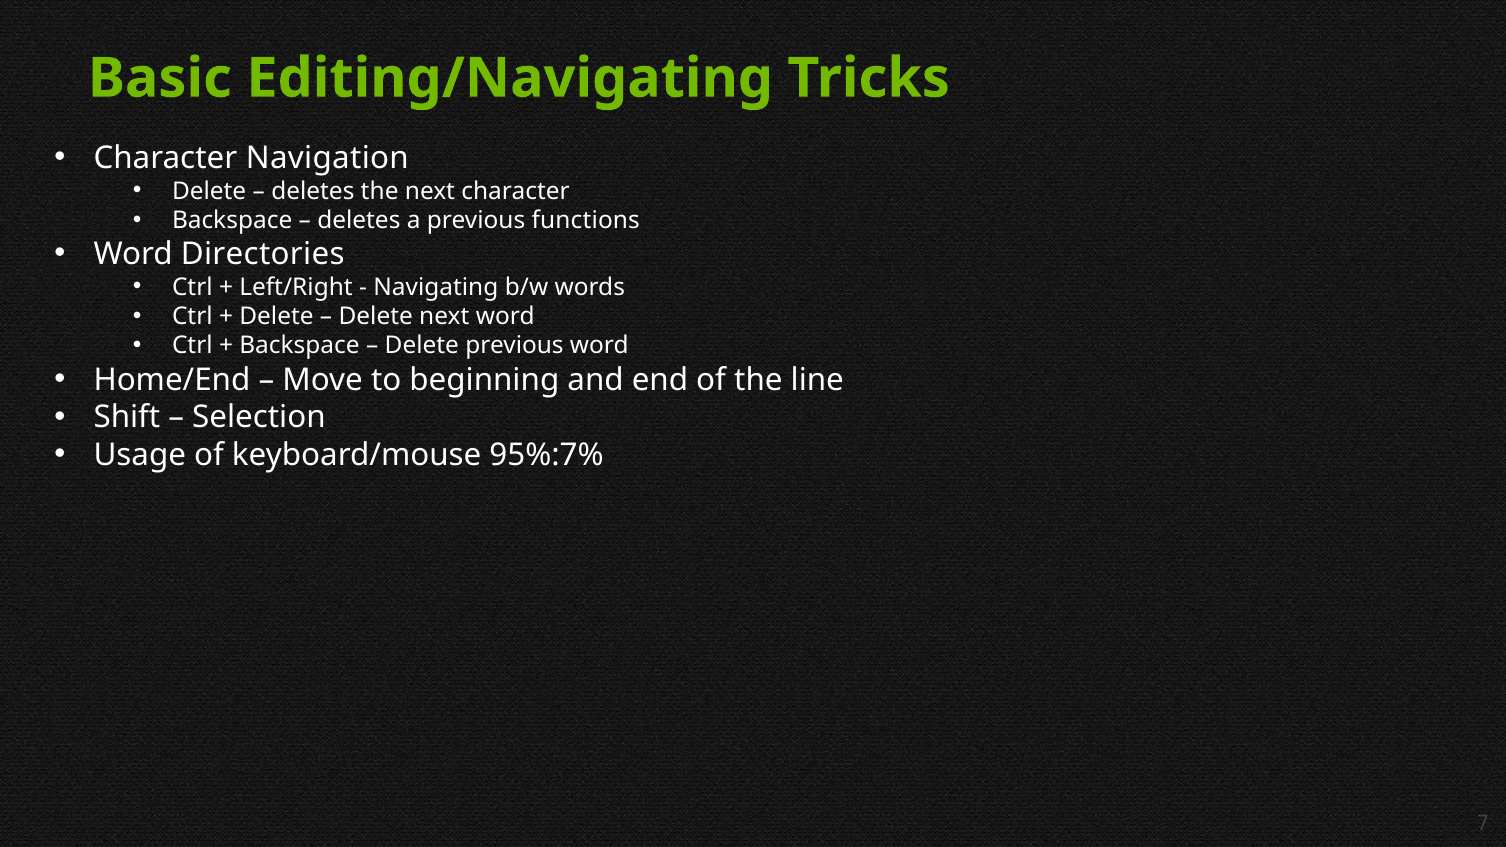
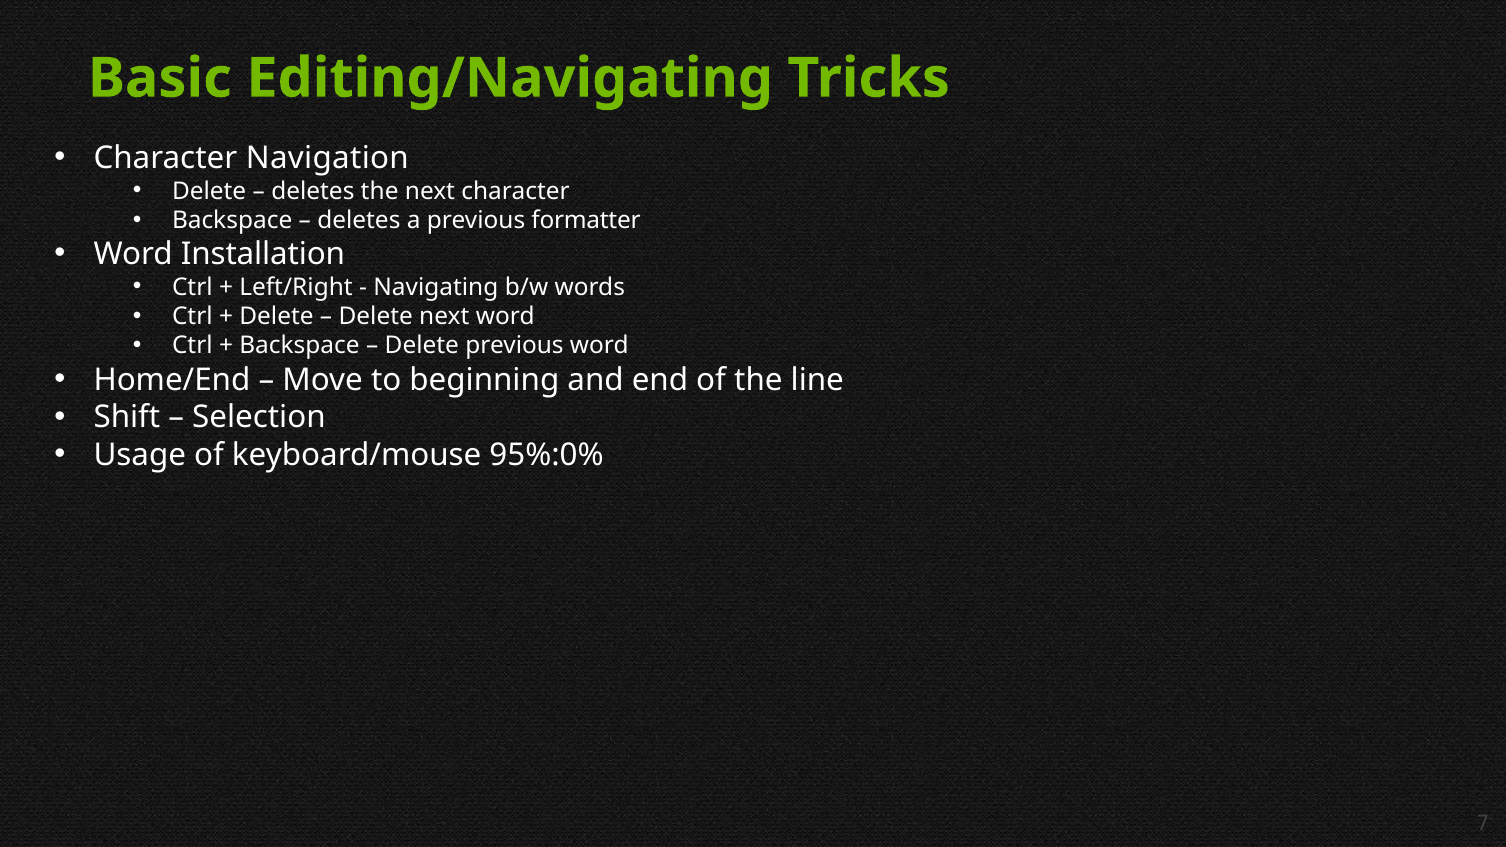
functions: functions -> formatter
Directories: Directories -> Installation
95%:7%: 95%:7% -> 95%:0%
